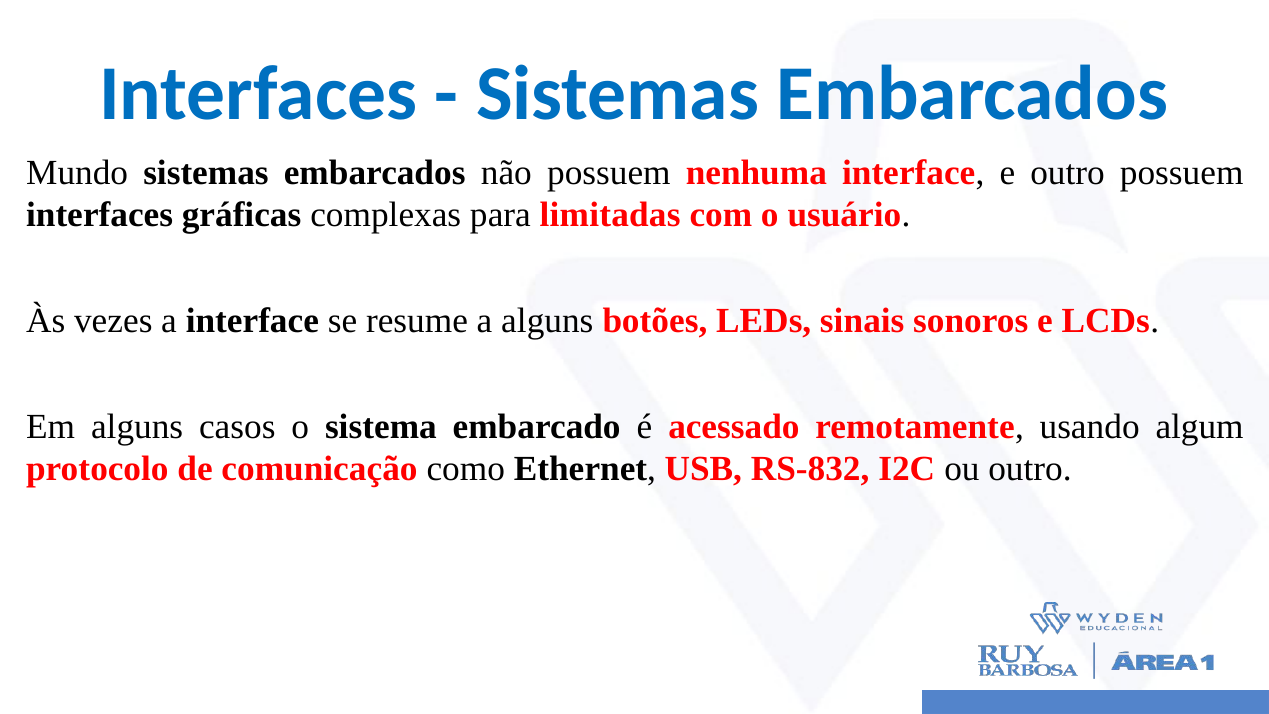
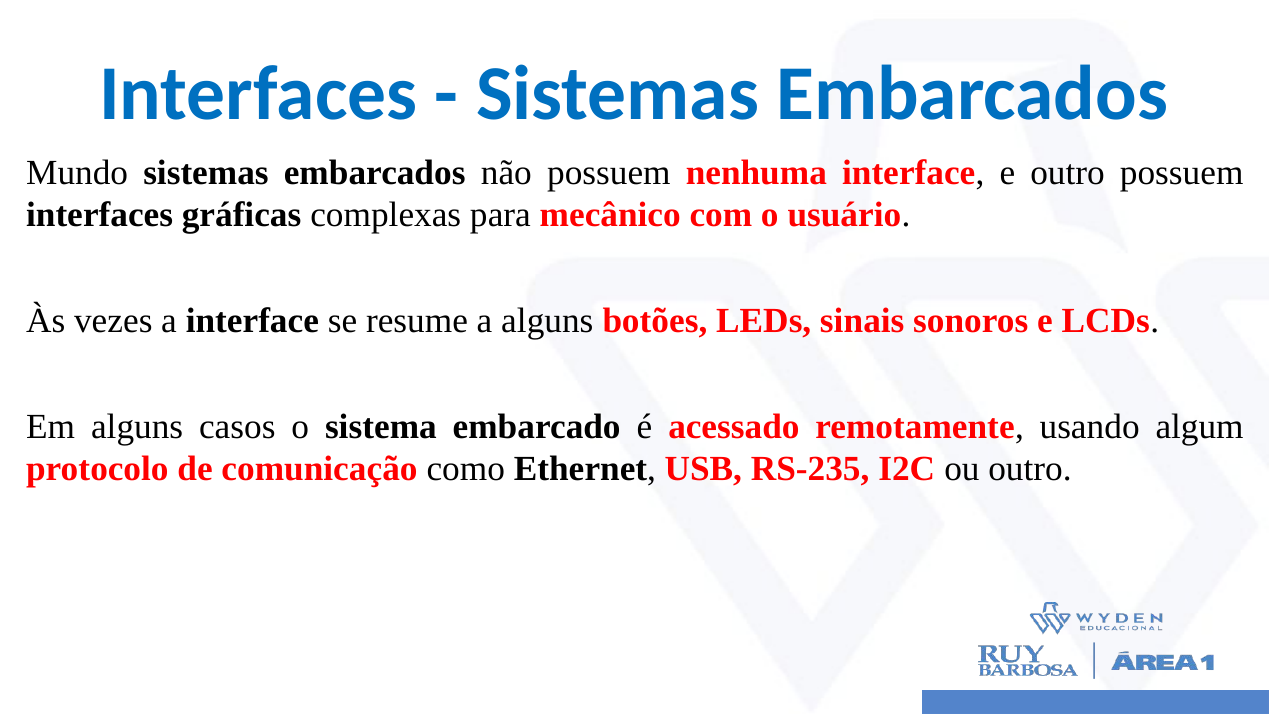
limitadas: limitadas -> mecânico
RS-832: RS-832 -> RS-235
